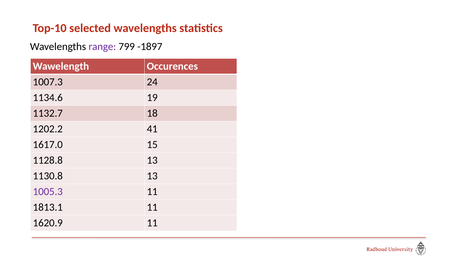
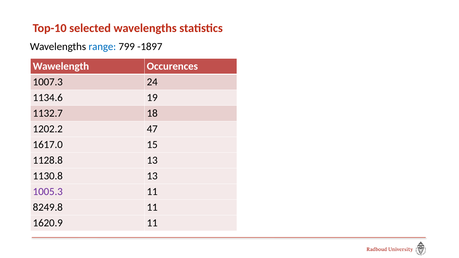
range colour: purple -> blue
41: 41 -> 47
1813.1: 1813.1 -> 8249.8
